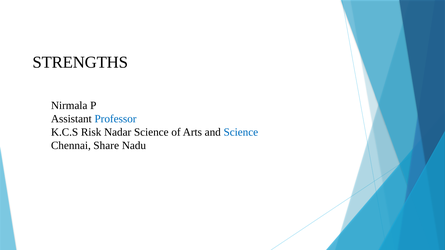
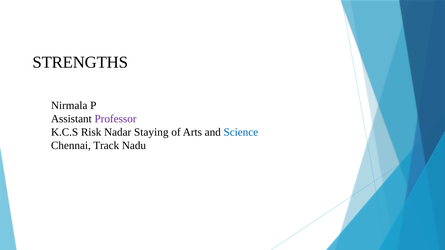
Professor colour: blue -> purple
Nadar Science: Science -> Staying
Share: Share -> Track
